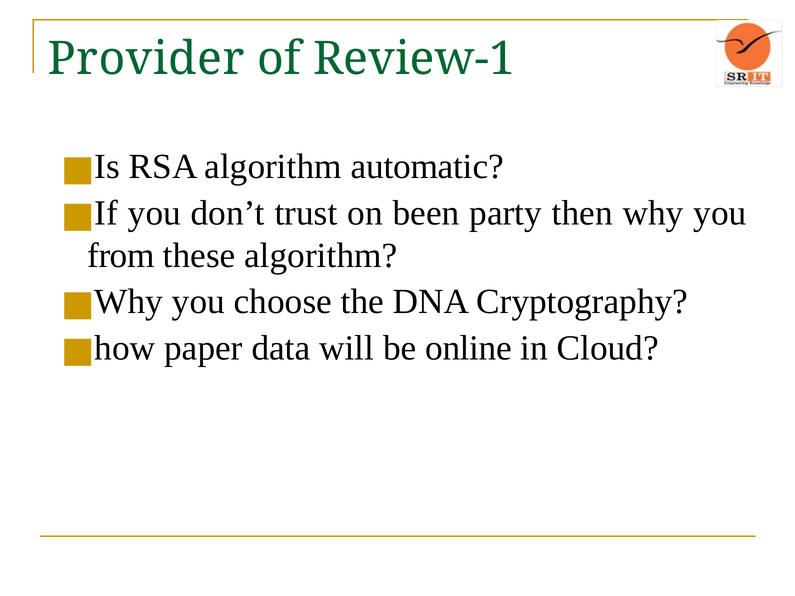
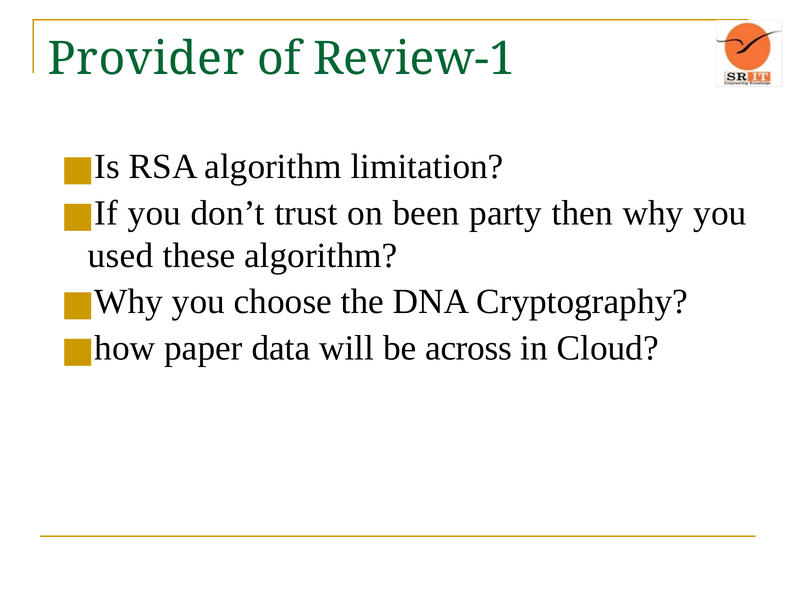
automatic: automatic -> limitation
from: from -> used
online: online -> across
